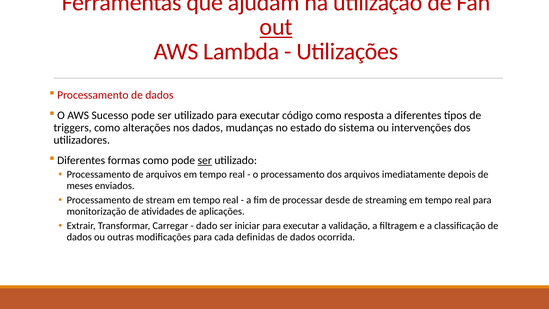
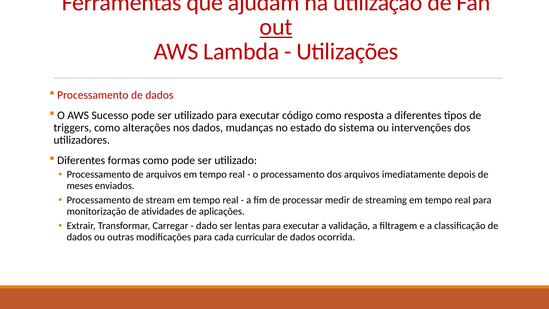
ser at (205, 160) underline: present -> none
desde: desde -> medir
iniciar: iniciar -> lentas
definidas: definidas -> curricular
